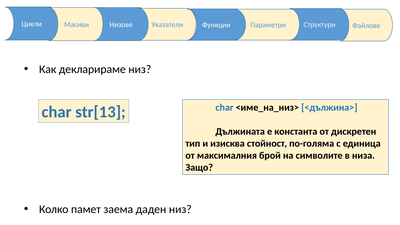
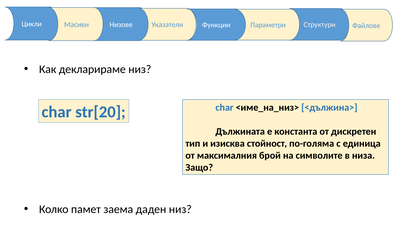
str[13: str[13 -> str[20
